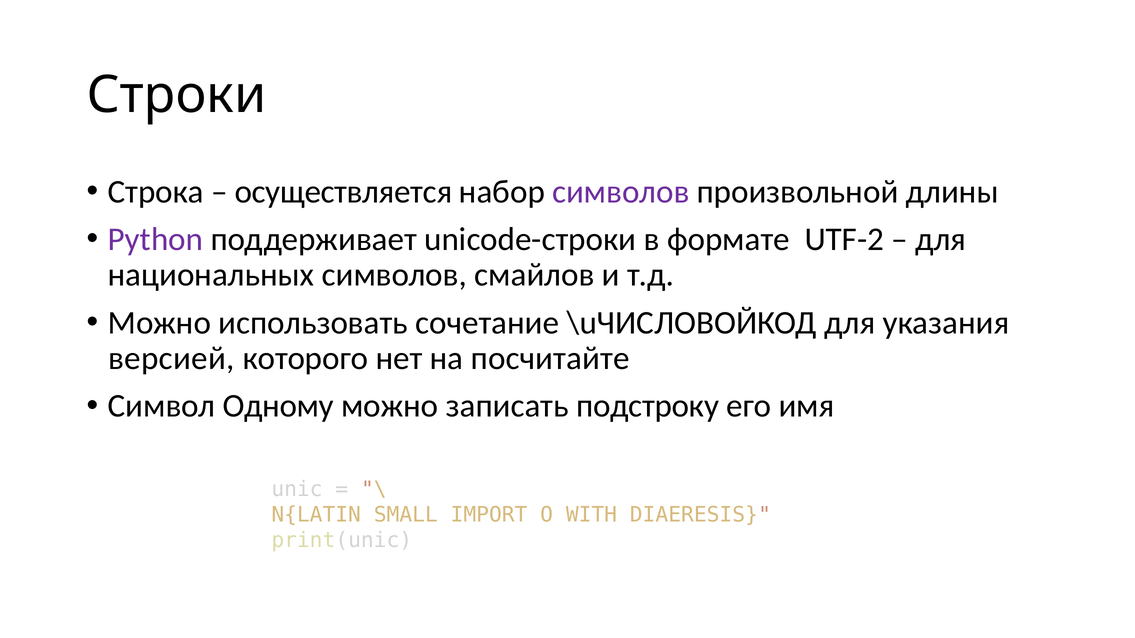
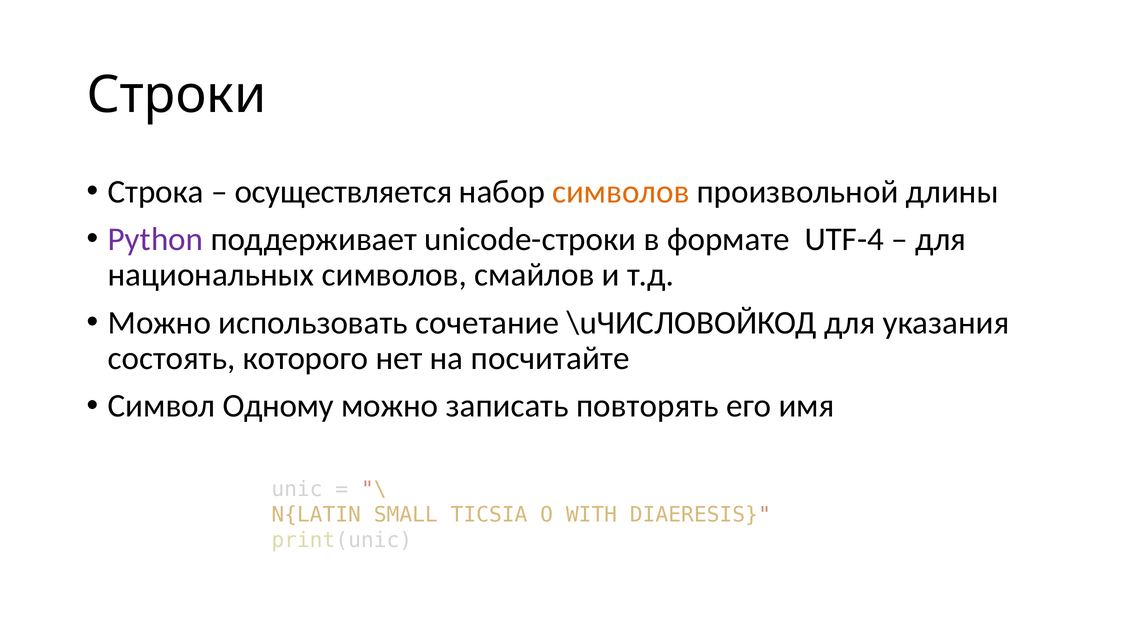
символов at (621, 192) colour: purple -> orange
UTF-2: UTF-2 -> UTF-4
версией: версией -> состоять
подстроку: подстроку -> повторять
IMPORT: IMPORT -> TICSIA
